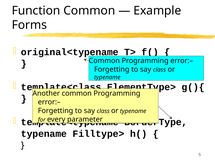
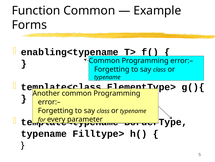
original<typename: original<typename -> enabling<typename
